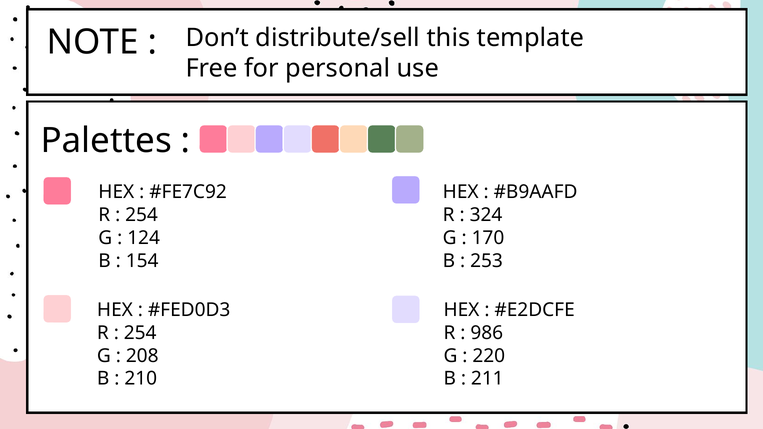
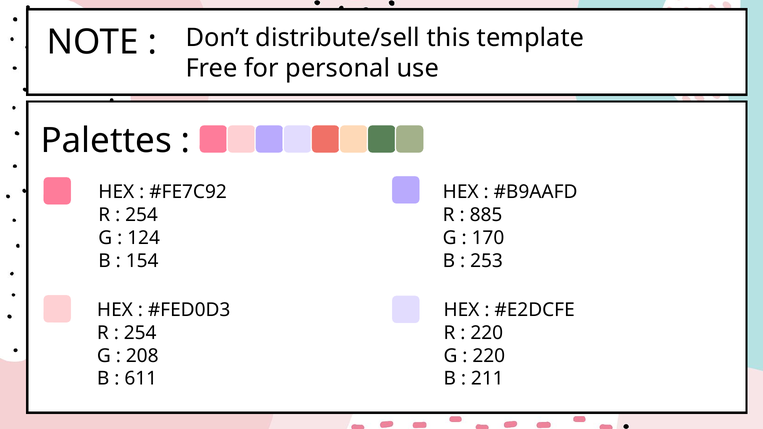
324: 324 -> 885
986 at (487, 333): 986 -> 220
210: 210 -> 611
